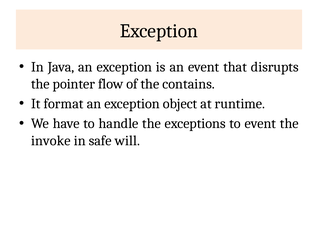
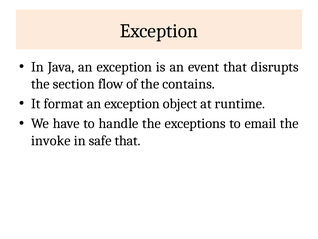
pointer: pointer -> section
to event: event -> email
safe will: will -> that
